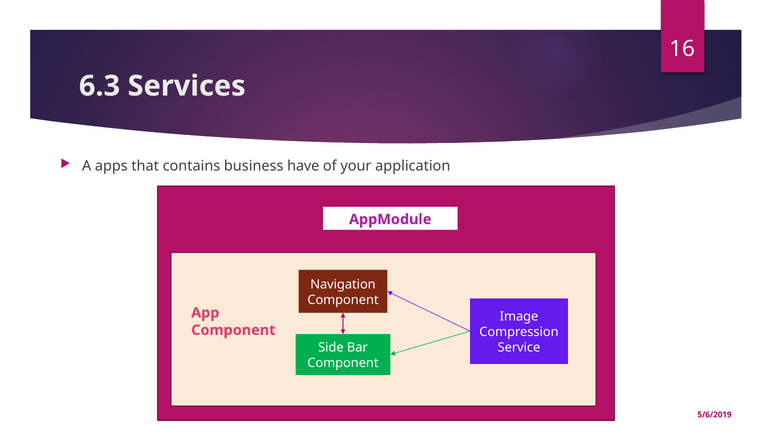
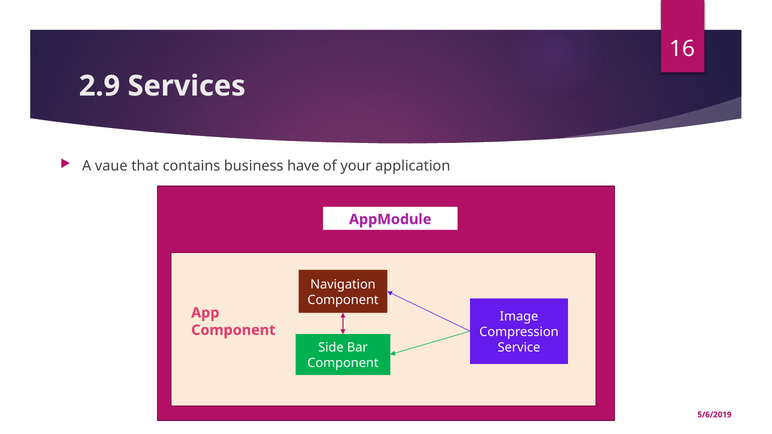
6.3: 6.3 -> 2.9
apps: apps -> vaue
